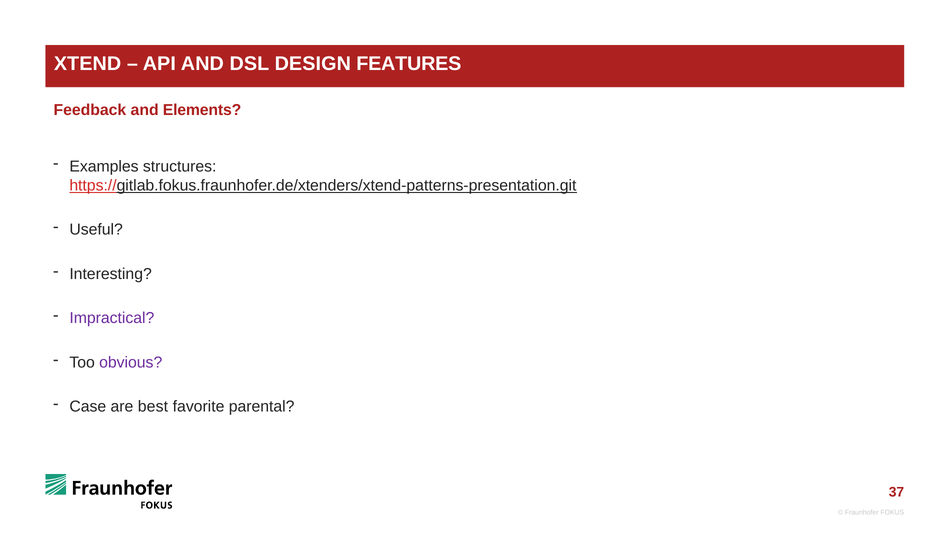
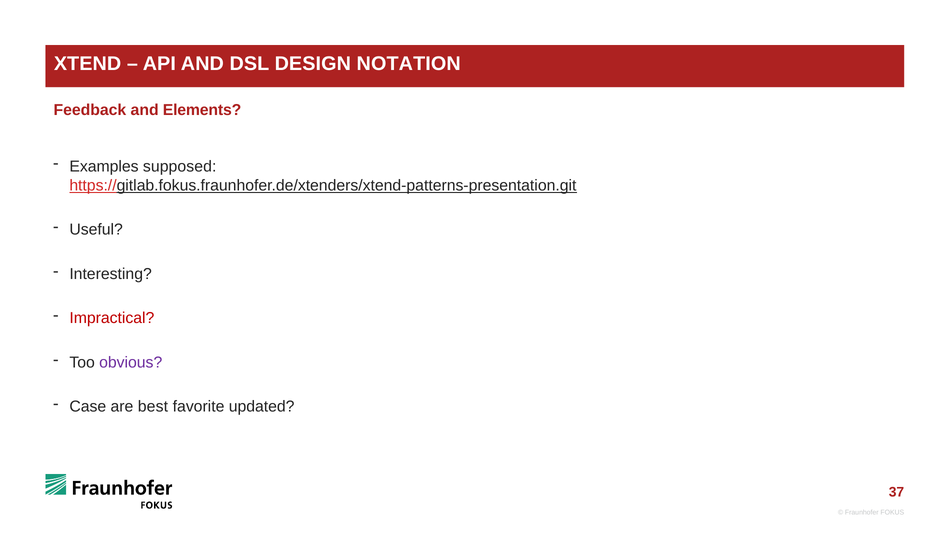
FEATURES: FEATURES -> NOTATION
structures: structures -> supposed
Impractical colour: purple -> red
parental: parental -> updated
